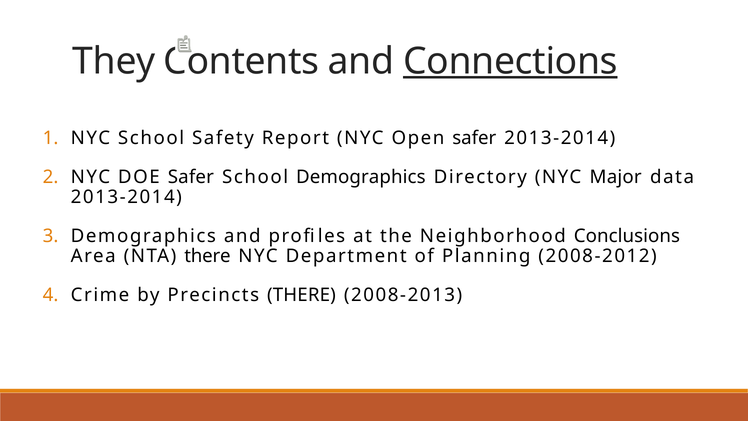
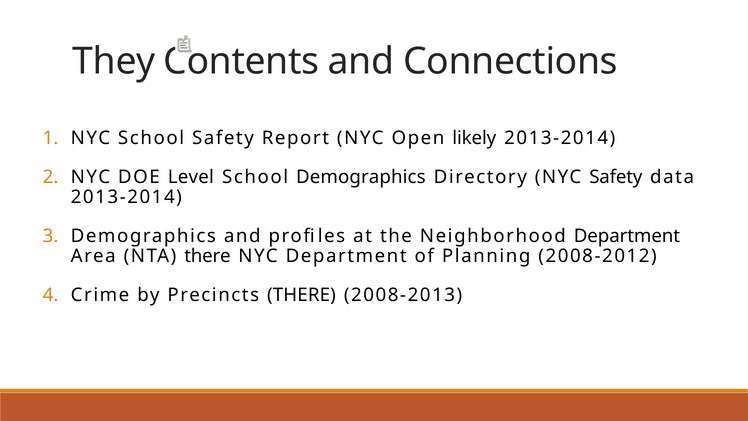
Connections underline: present -> none
Open safer: safer -> likely
DOE Safer: Safer -> Level
NYC Major: Major -> Safety
Neighborhood Conclusions: Conclusions -> Department
